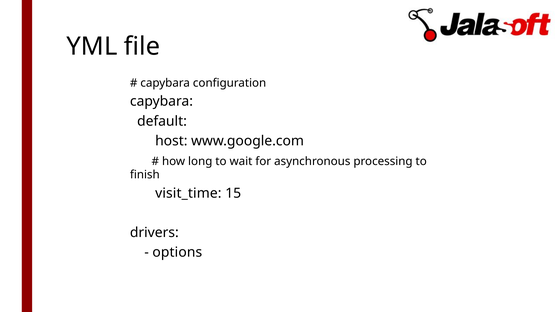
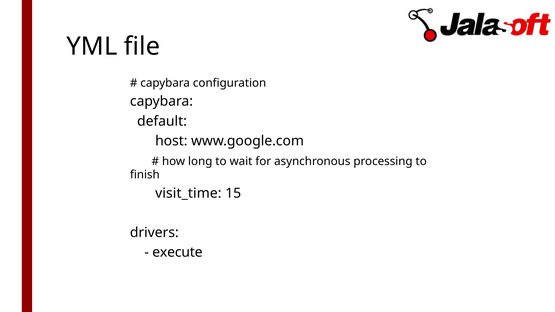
options: options -> execute
